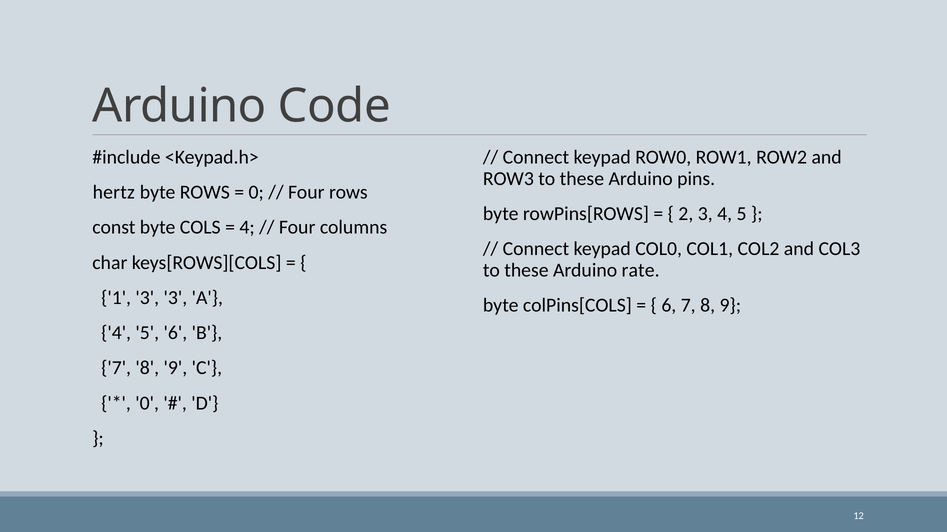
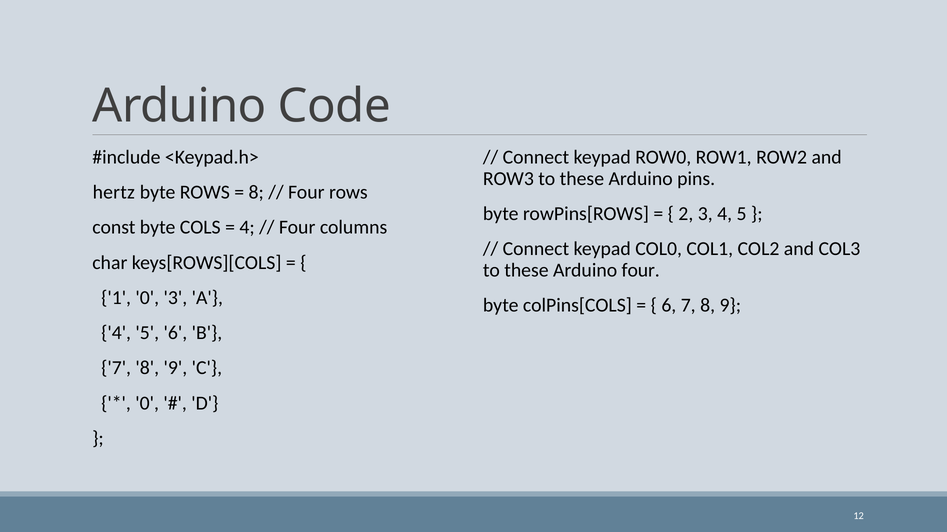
0 at (256, 193): 0 -> 8
Arduino rate: rate -> four
1 3: 3 -> 0
